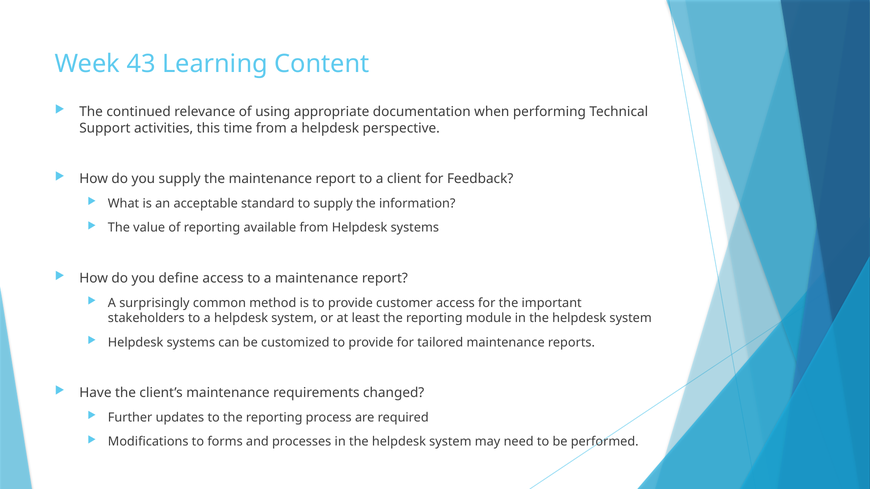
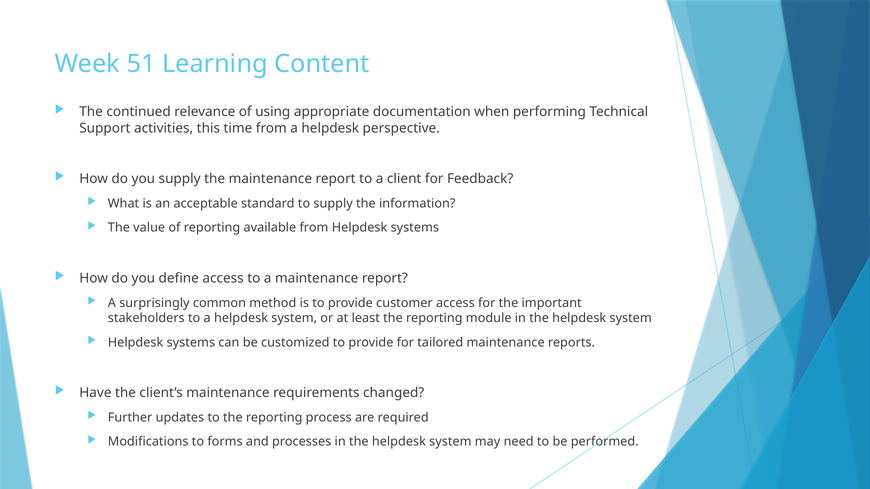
43: 43 -> 51
